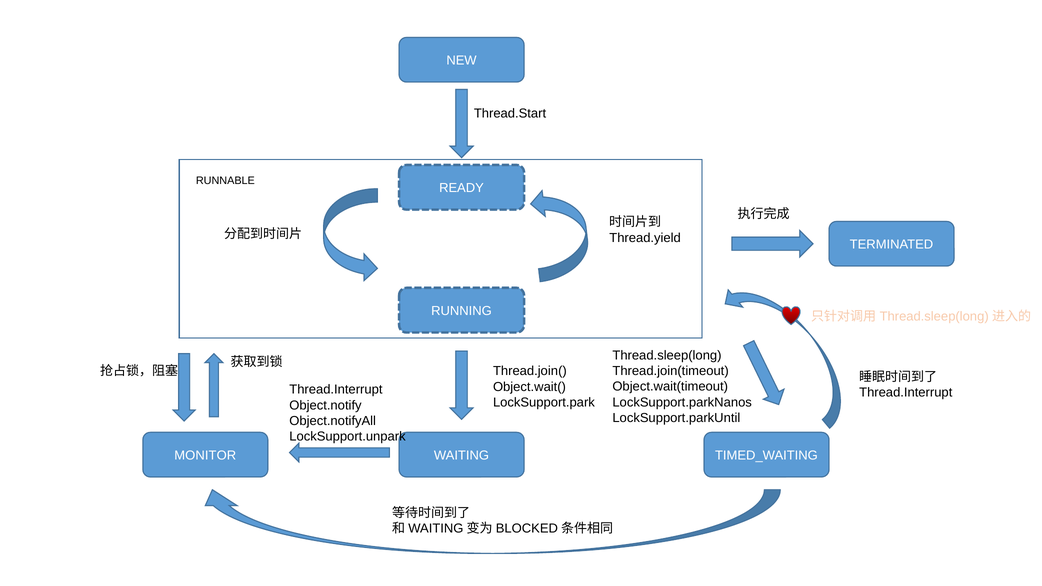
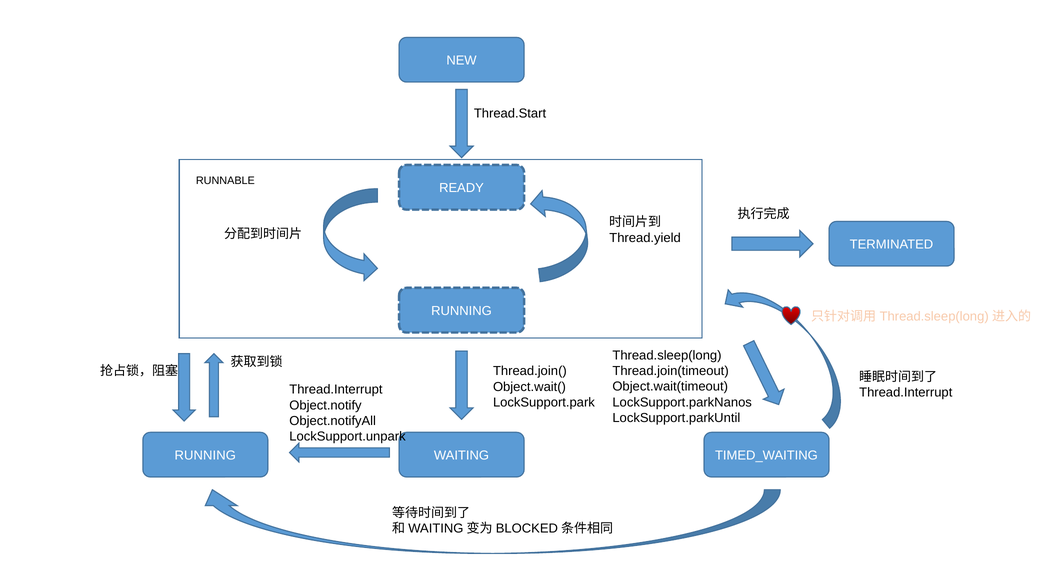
MONITOR at (205, 456): MONITOR -> RUNNING
